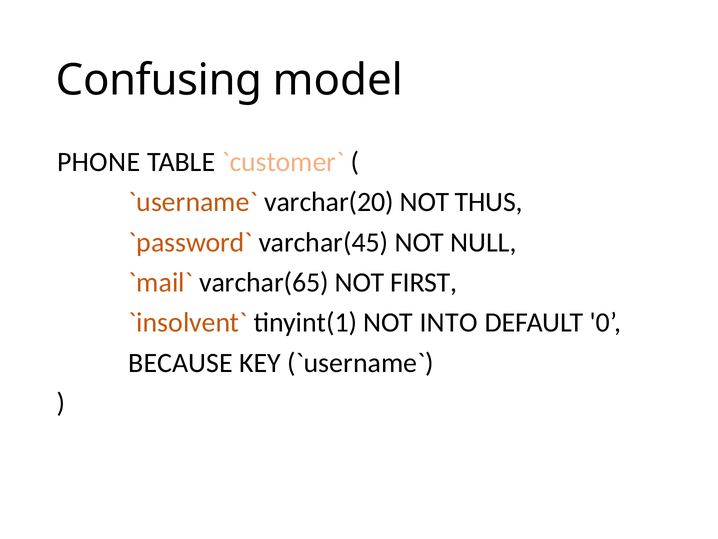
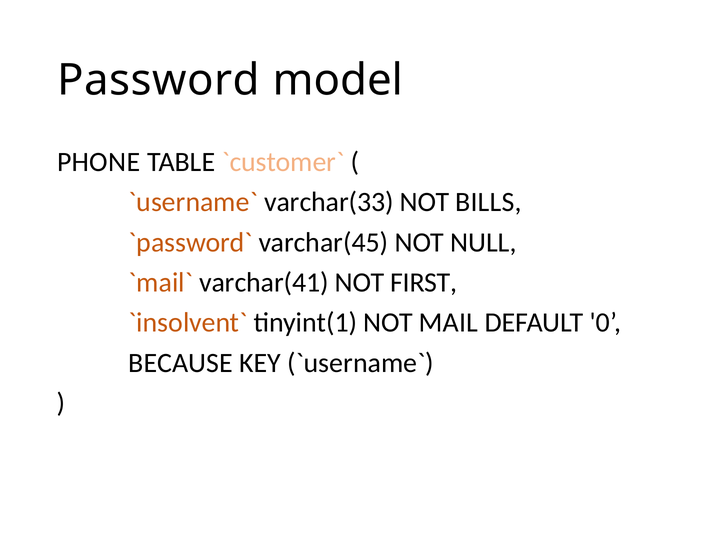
Confusing: Confusing -> Password
varchar(20: varchar(20 -> varchar(33
THUS: THUS -> BILLS
varchar(65: varchar(65 -> varchar(41
INTO: INTO -> MAIL
